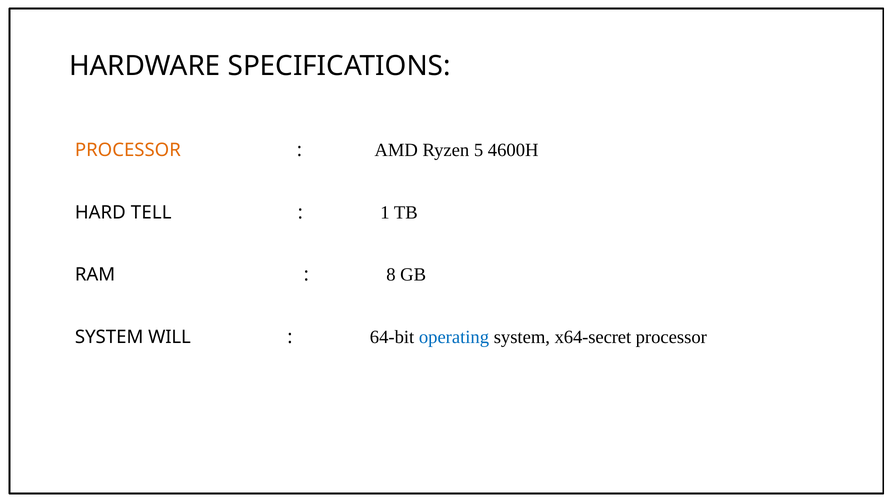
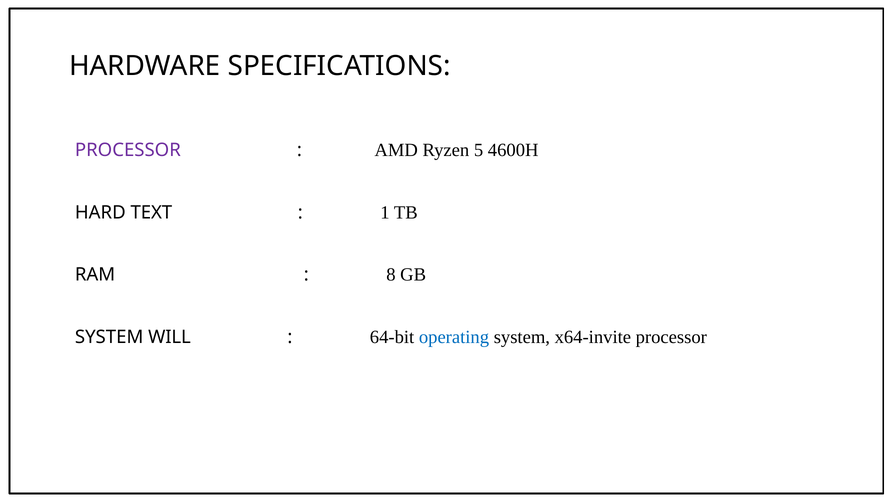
PROCESSOR at (128, 150) colour: orange -> purple
TELL: TELL -> TEXT
x64-secret: x64-secret -> x64-invite
